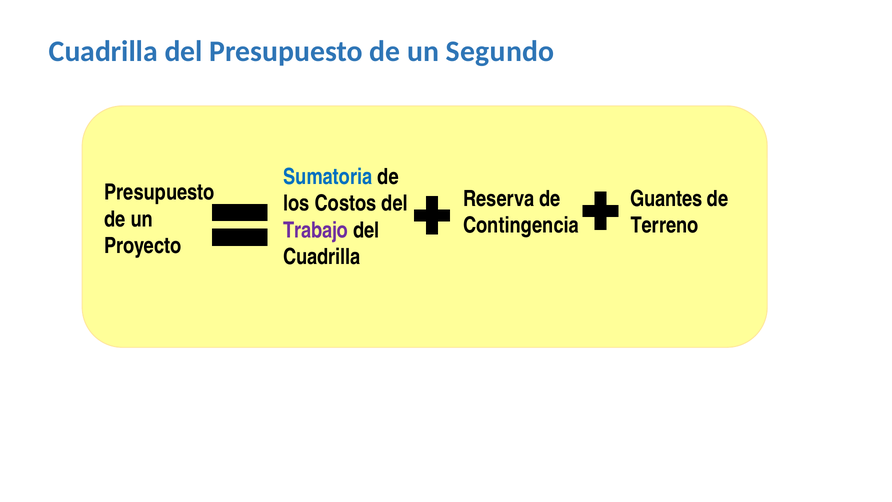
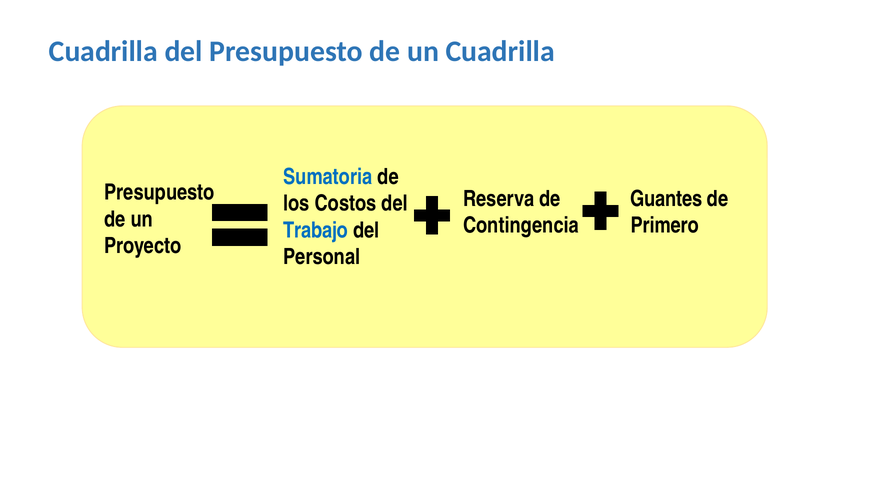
un Segundo: Segundo -> Cuadrilla
Terreno: Terreno -> Primero
Trabajo colour: purple -> blue
Cuadrilla at (322, 257): Cuadrilla -> Personal
